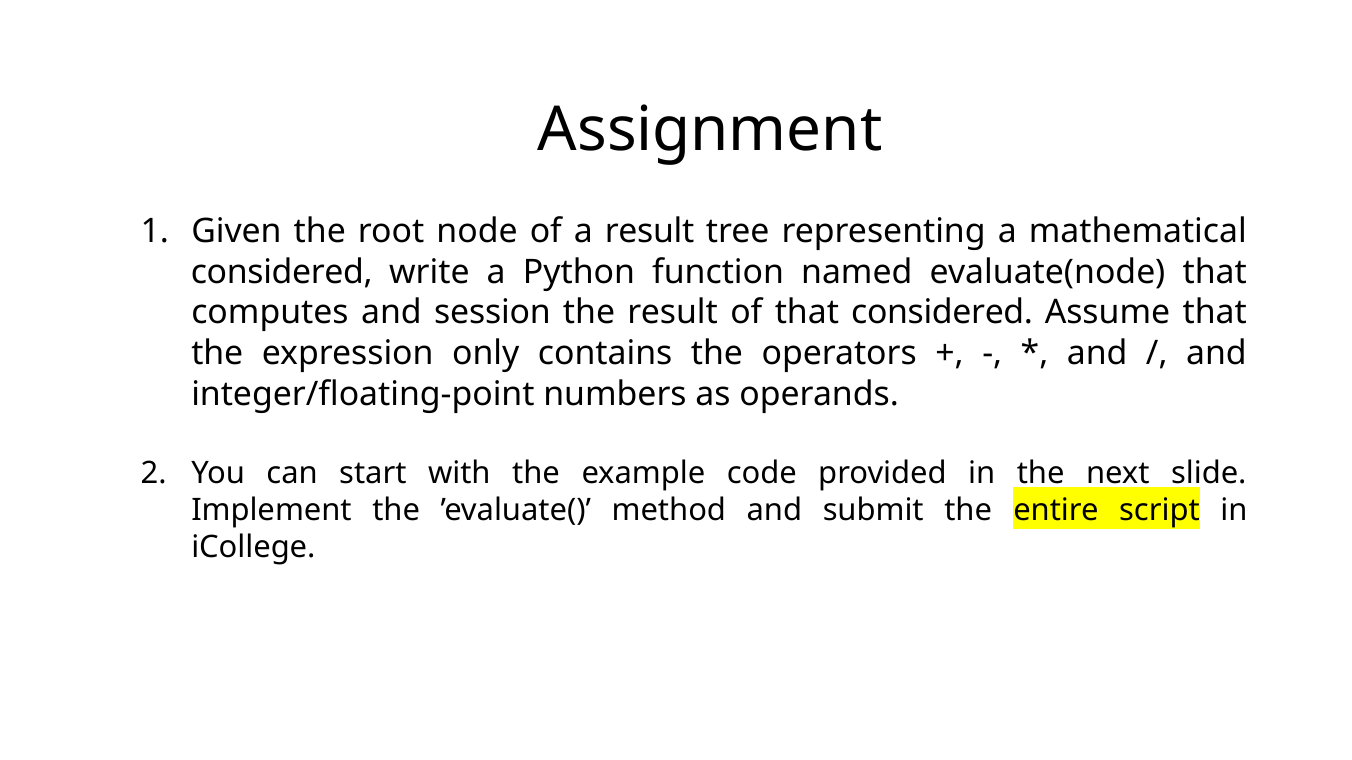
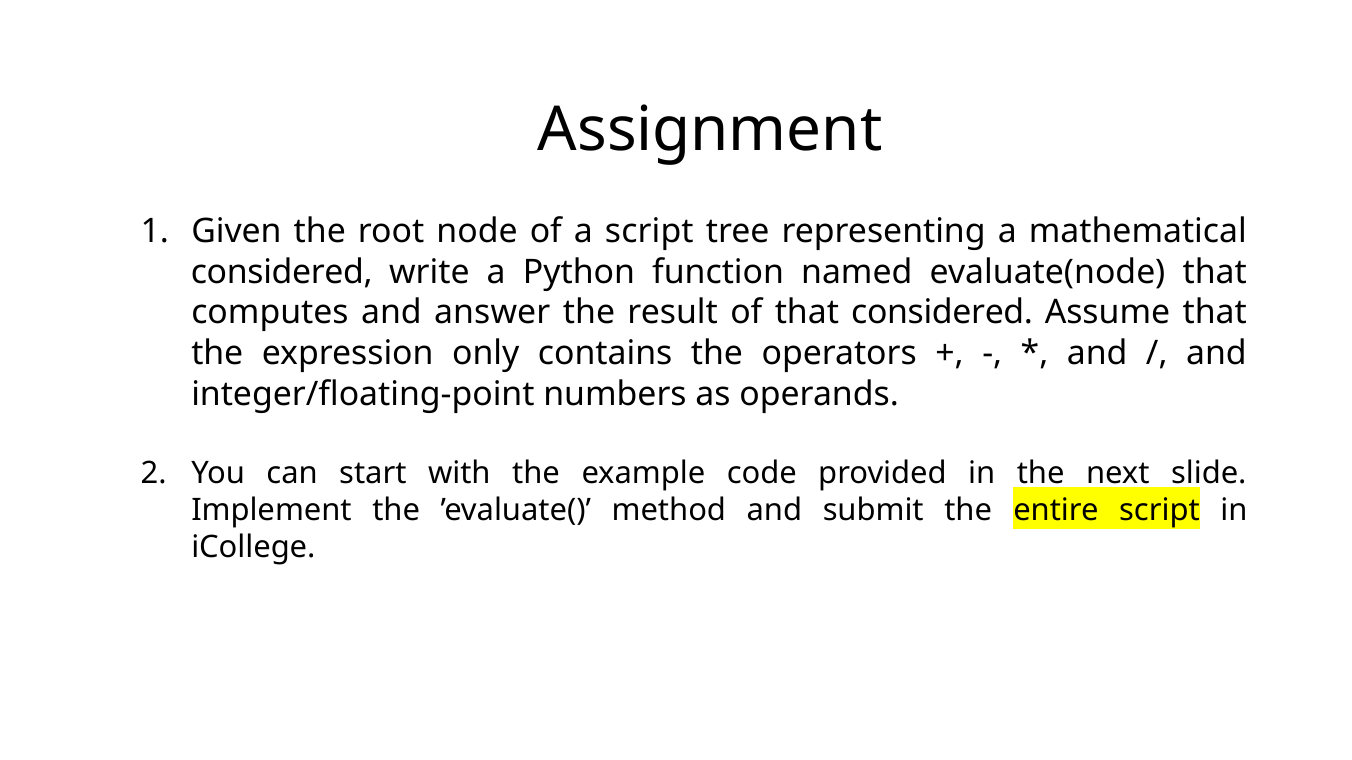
a result: result -> script
session: session -> answer
